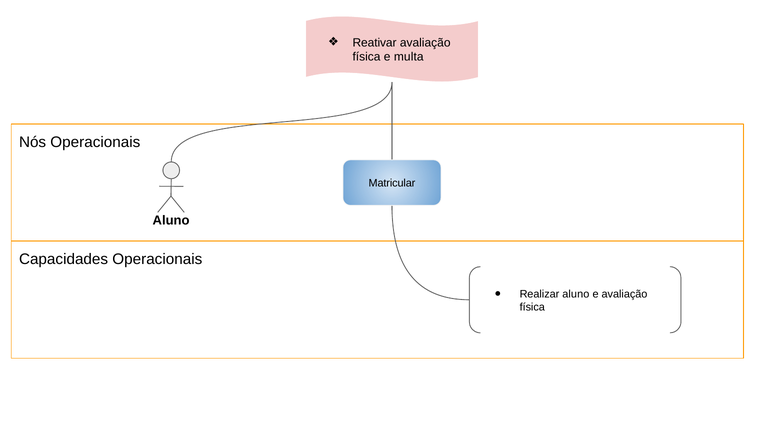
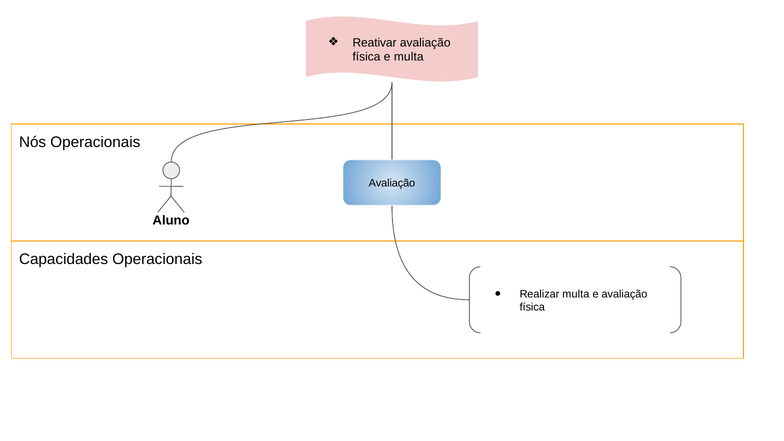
Matricular at (392, 183): Matricular -> Avaliação
Realizar aluno: aluno -> multa
